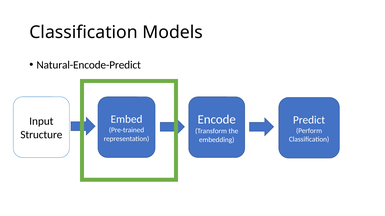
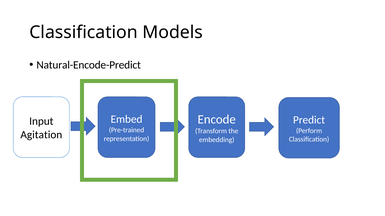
Structure: Structure -> Agitation
